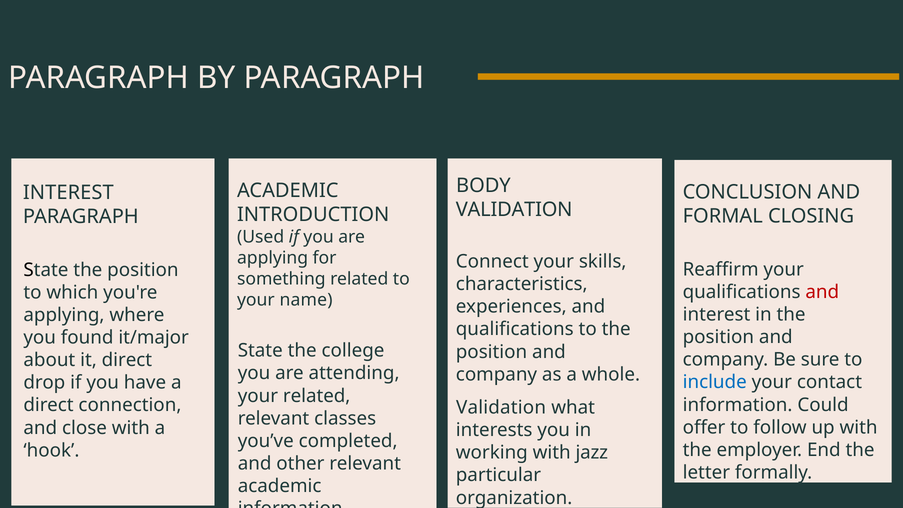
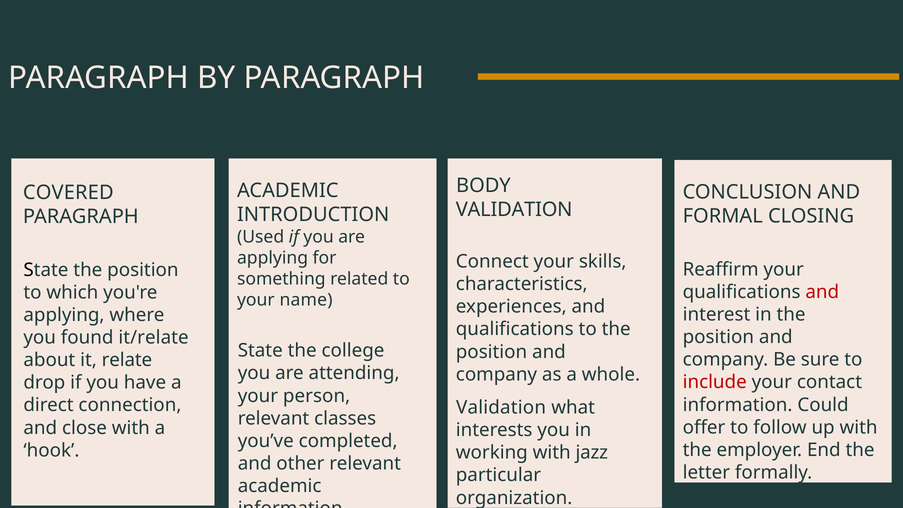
INTEREST at (68, 192): INTEREST -> COVERED
it/major: it/major -> it/relate
it direct: direct -> relate
include colour: blue -> red
your related: related -> person
